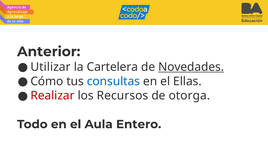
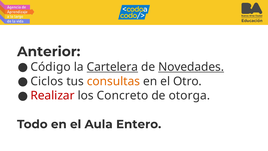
Utilizar: Utilizar -> Código
Cartelera underline: none -> present
Cómo: Cómo -> Ciclos
consultas colour: blue -> orange
Ellas: Ellas -> Otro
Recursos: Recursos -> Concreto
